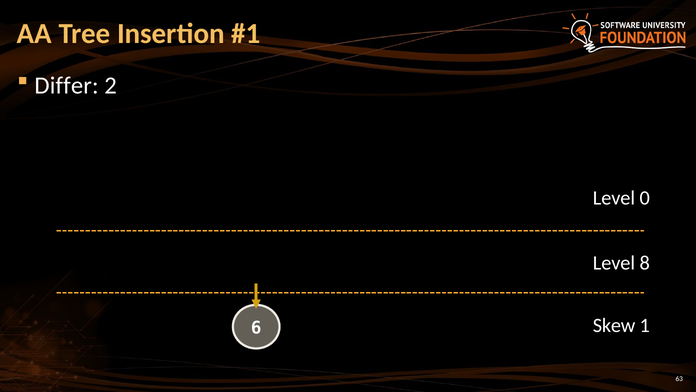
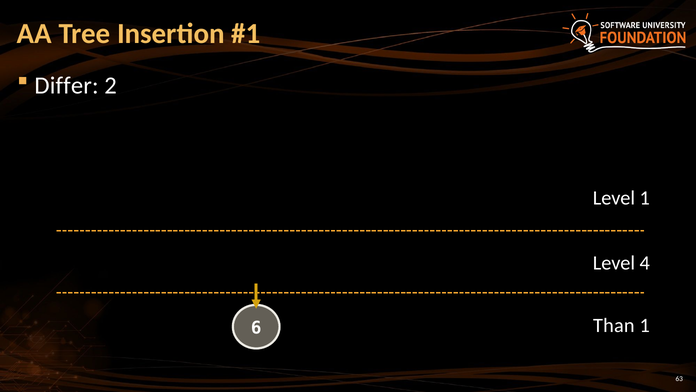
Level 0: 0 -> 1
8: 8 -> 4
Skew: Skew -> Than
